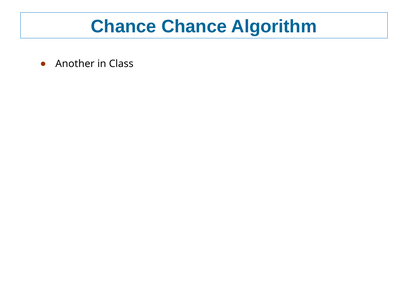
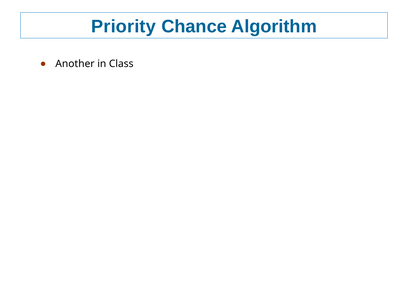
Chance at (124, 26): Chance -> Priority
